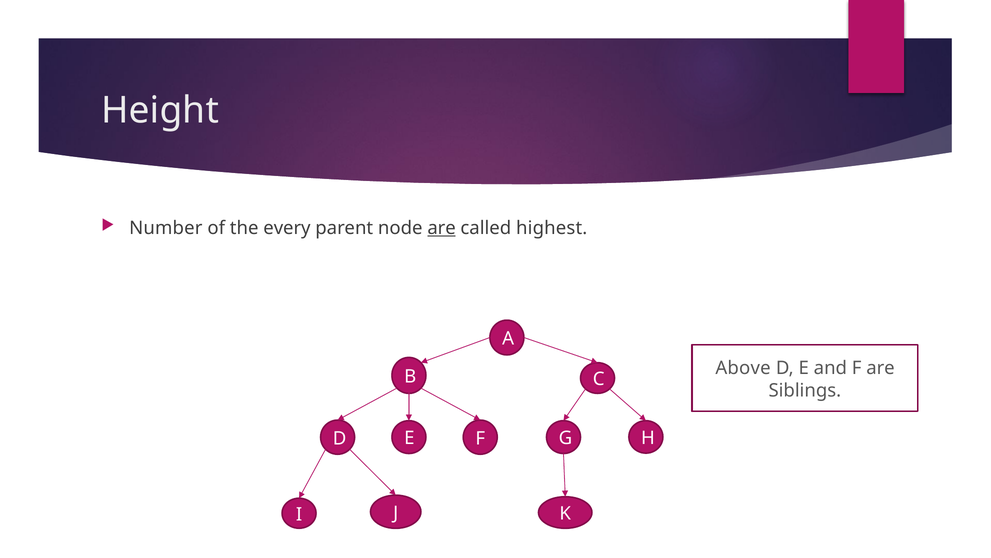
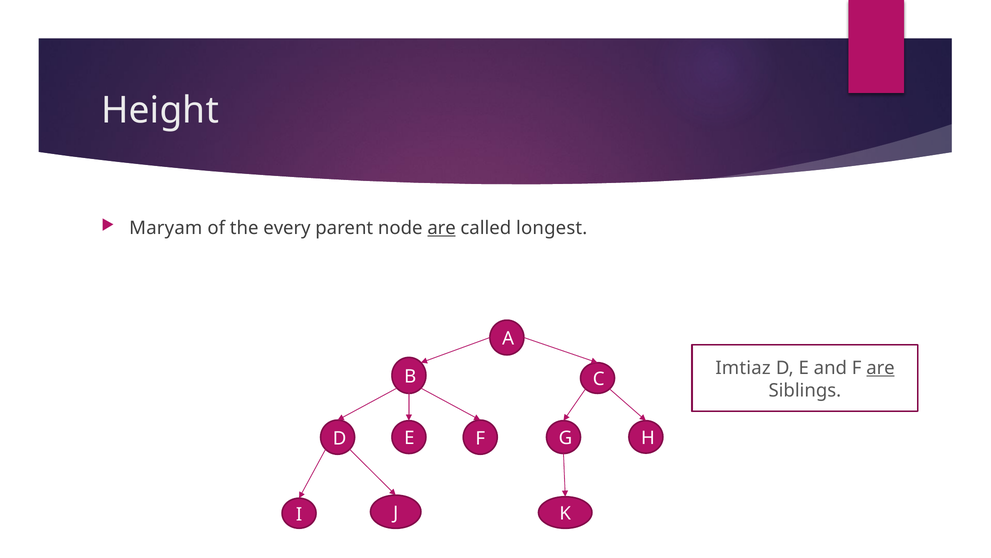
Number: Number -> Maryam
highest: highest -> longest
Above: Above -> Imtiaz
are at (881, 368) underline: none -> present
